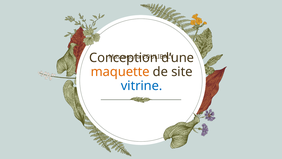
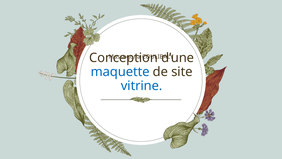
maquette colour: orange -> blue
